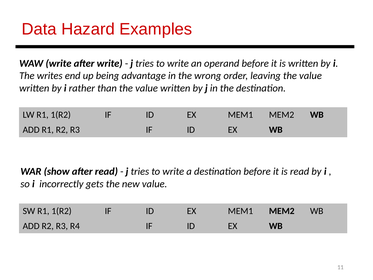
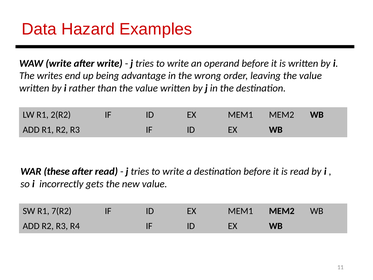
LW R1 1(R2: 1(R2 -> 2(R2
show: show -> these
SW R1 1(R2: 1(R2 -> 7(R2
